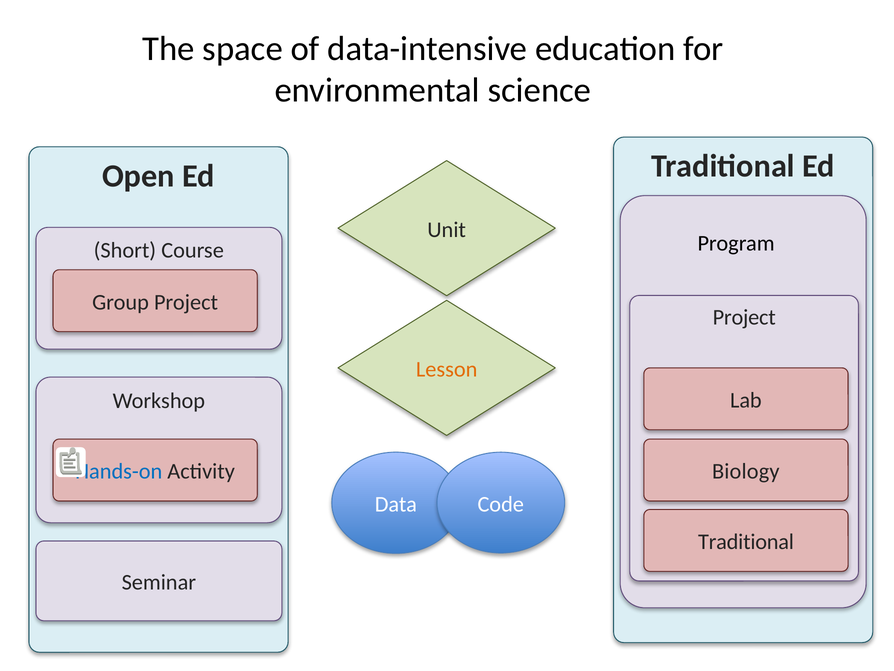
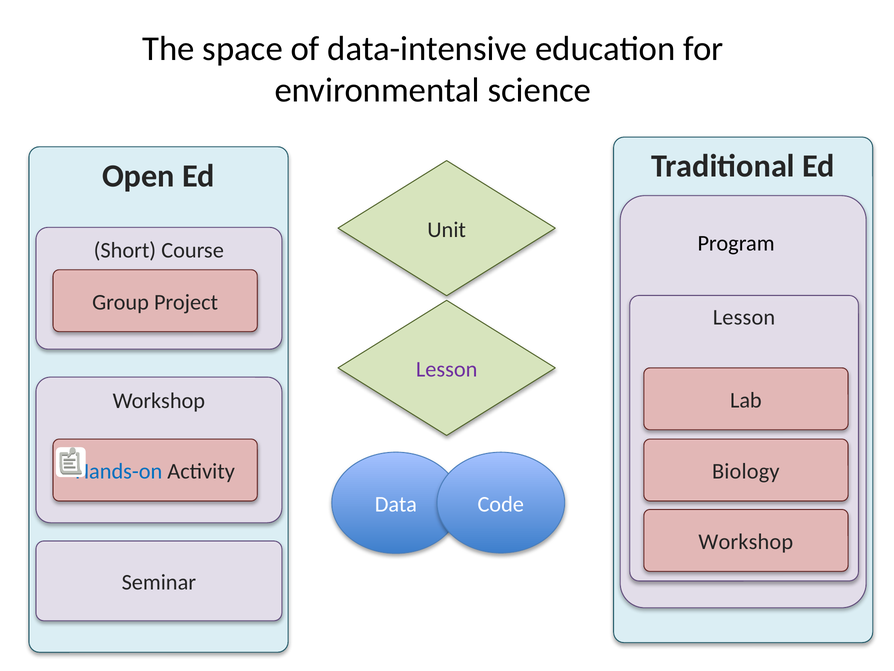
Project at (744, 317): Project -> Lesson
Lesson at (447, 369) colour: orange -> purple
Traditional at (746, 542): Traditional -> Workshop
